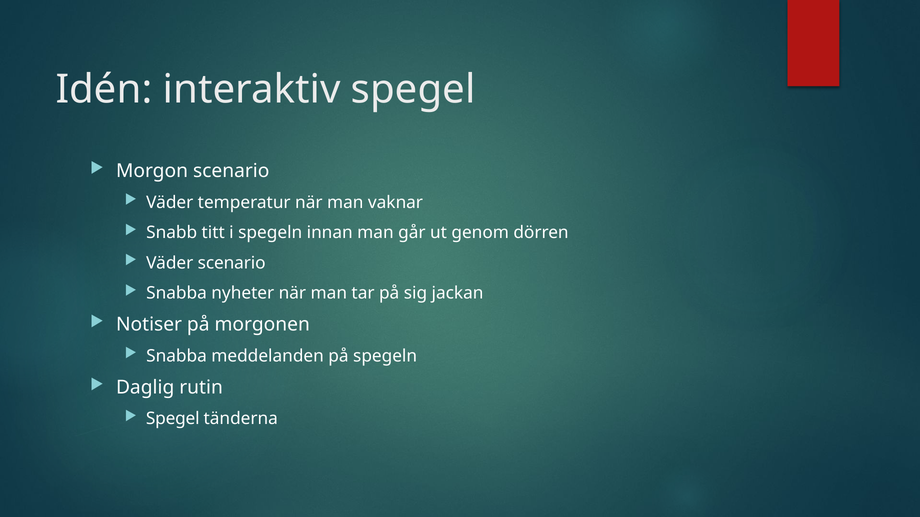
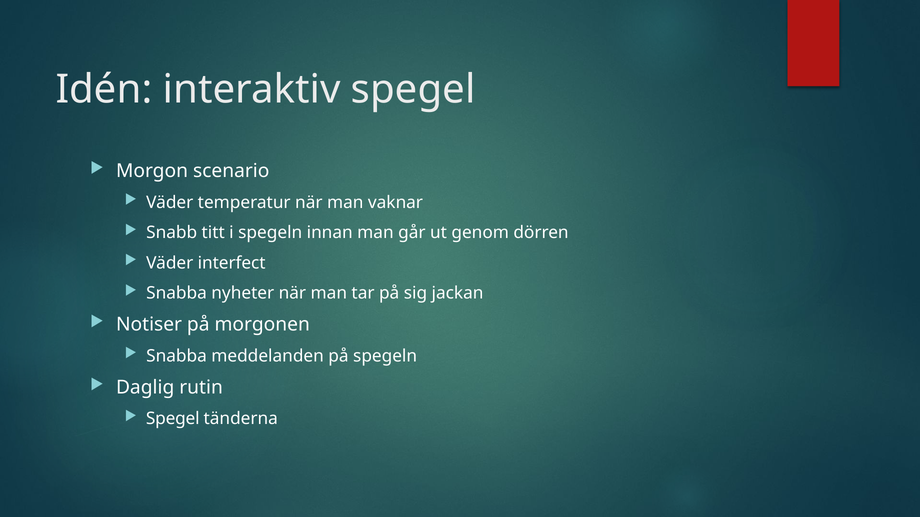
Väder scenario: scenario -> interfect
